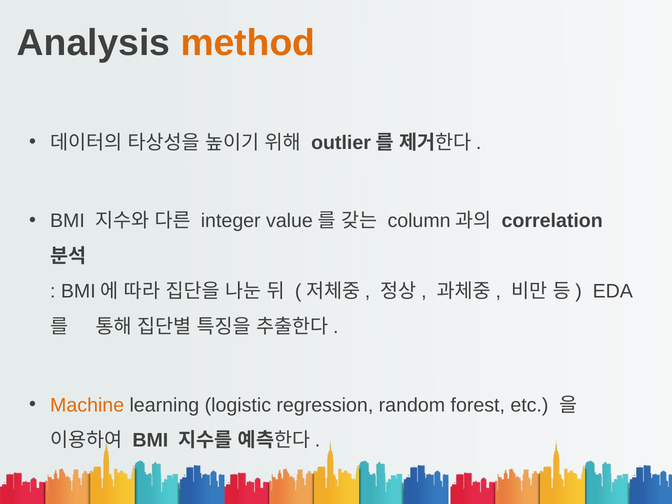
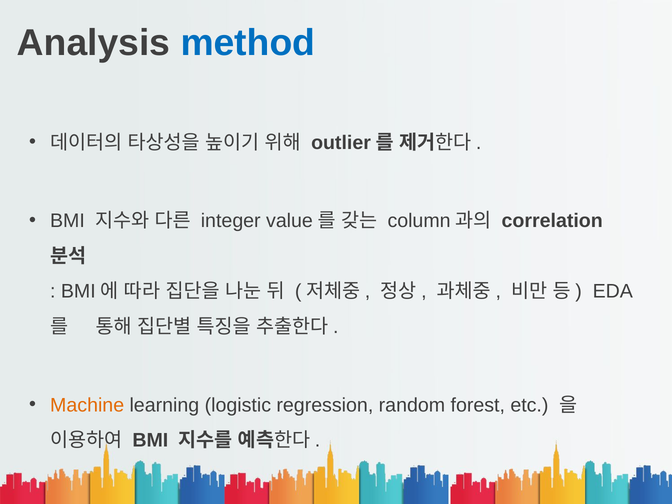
method colour: orange -> blue
